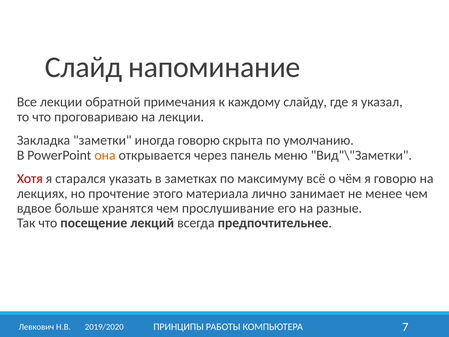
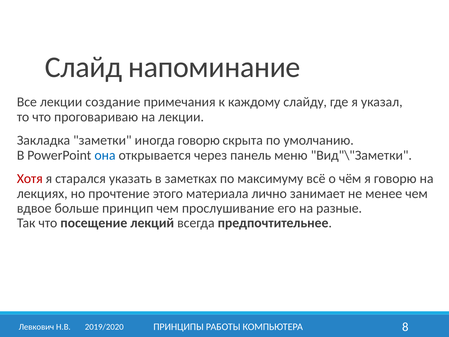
обратной: обратной -> создание
она colour: orange -> blue
хранятся: хранятся -> принцип
7: 7 -> 8
